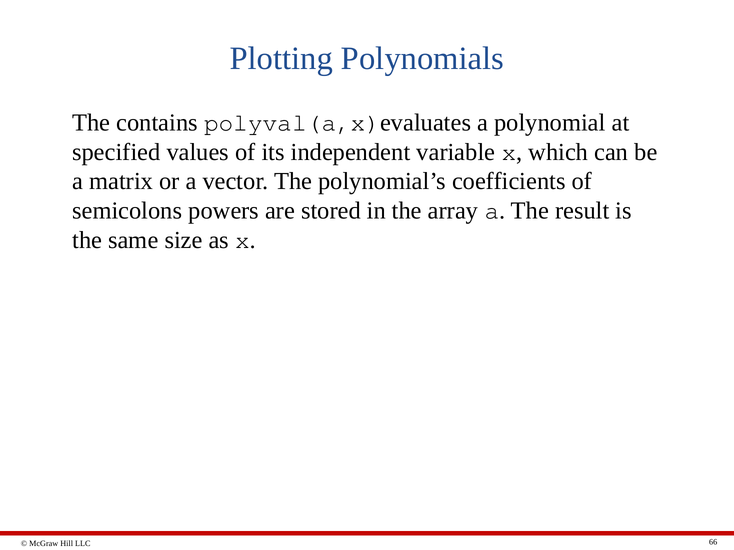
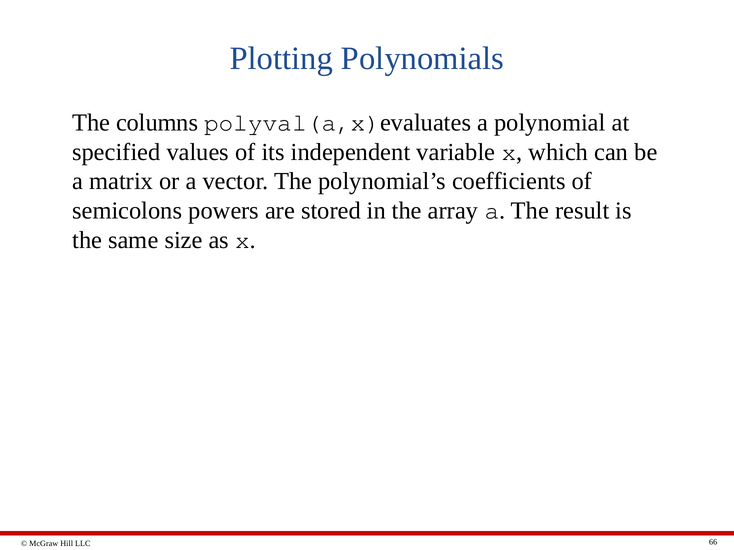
contains: contains -> columns
